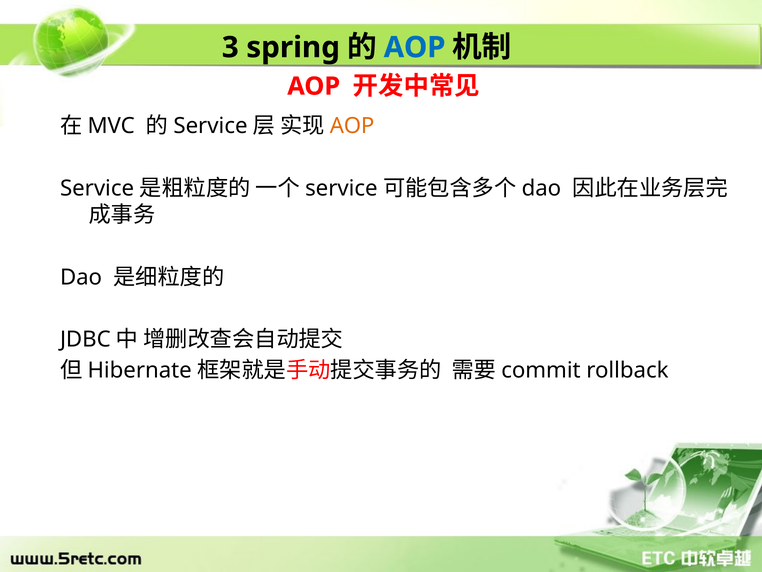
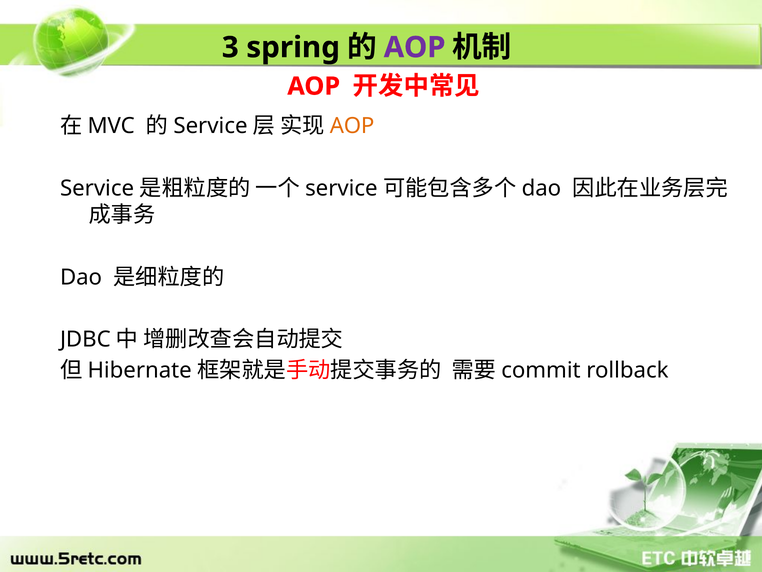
AOP at (415, 47) colour: blue -> purple
